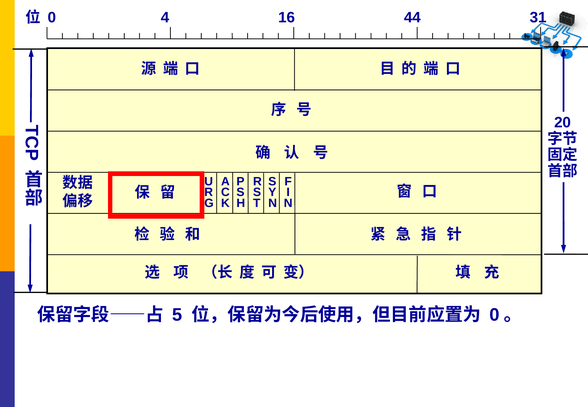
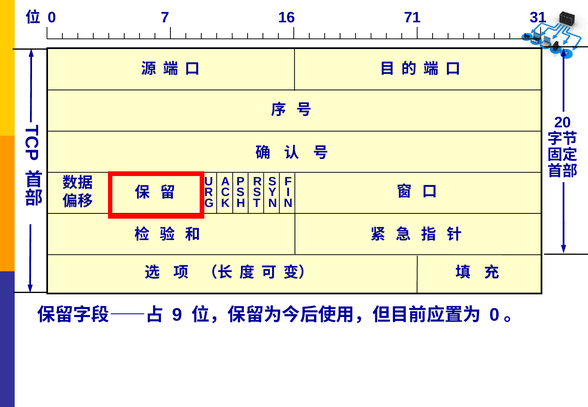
4: 4 -> 7
44: 44 -> 71
5: 5 -> 9
